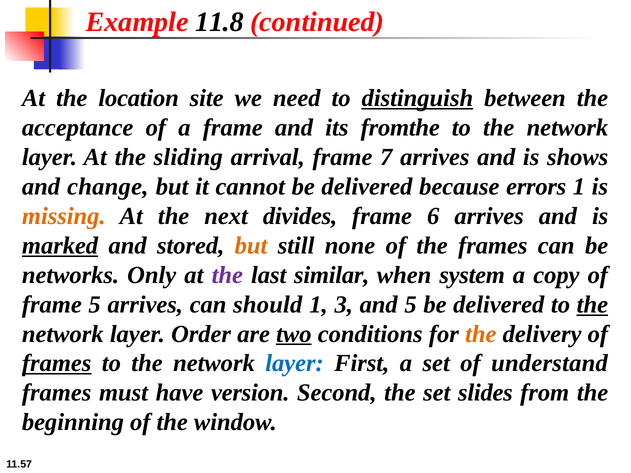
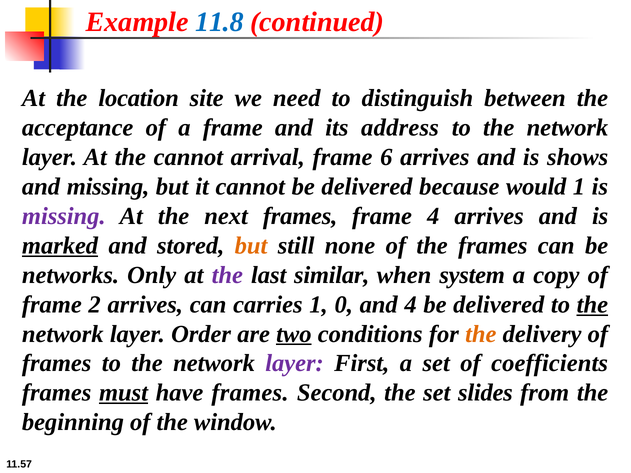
11.8 colour: black -> blue
distinguish underline: present -> none
fromthe: fromthe -> address
the sliding: sliding -> cannot
7: 7 -> 6
and change: change -> missing
errors: errors -> would
missing at (64, 216) colour: orange -> purple
next divides: divides -> frames
frame 6: 6 -> 4
frame 5: 5 -> 2
should: should -> carries
3: 3 -> 0
and 5: 5 -> 4
frames at (57, 364) underline: present -> none
layer at (295, 364) colour: blue -> purple
understand: understand -> coefficients
must underline: none -> present
have version: version -> frames
